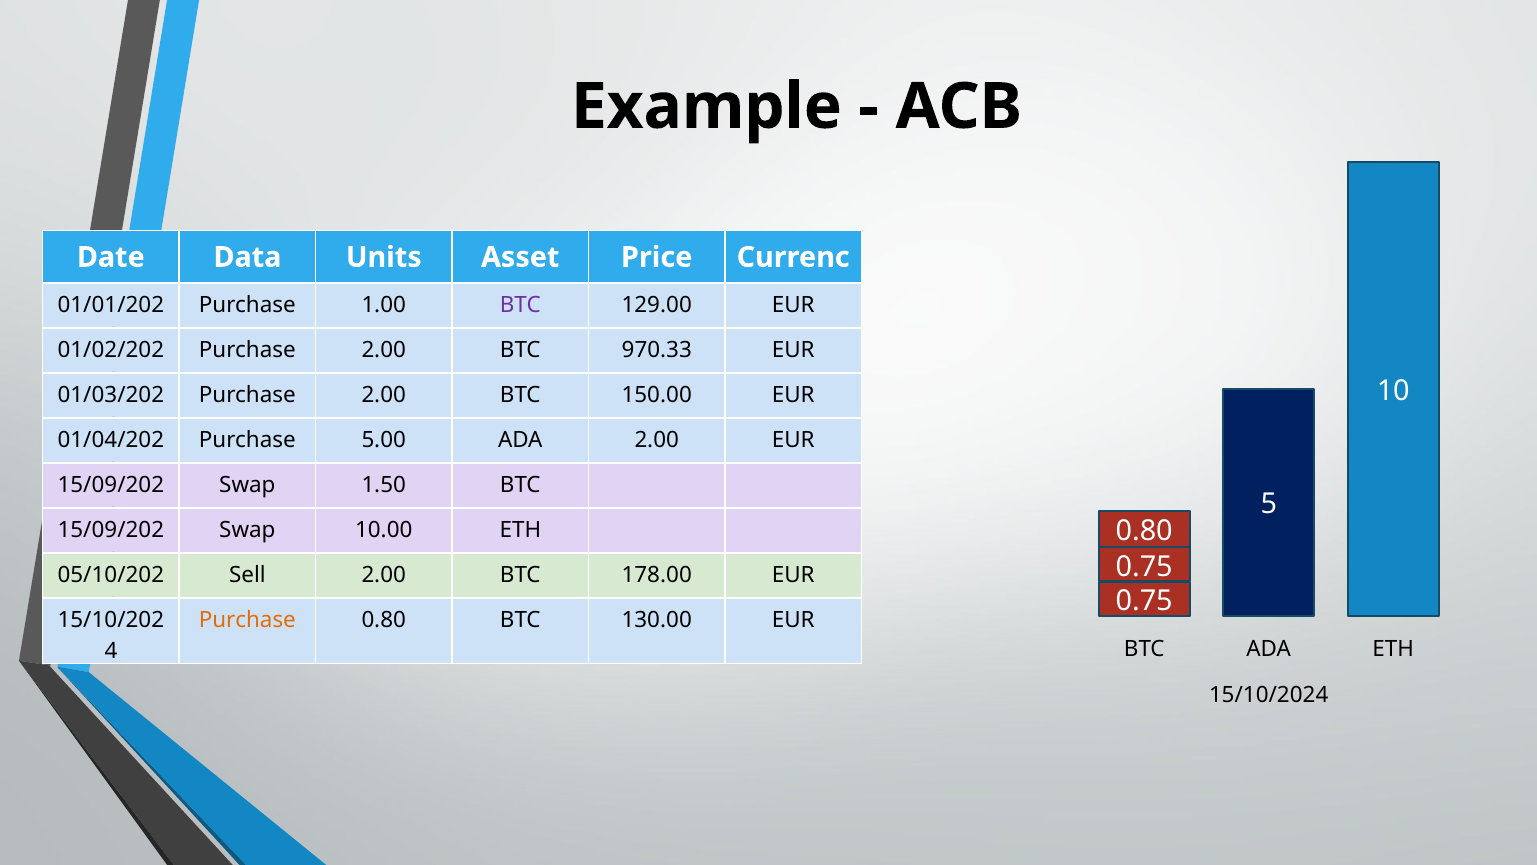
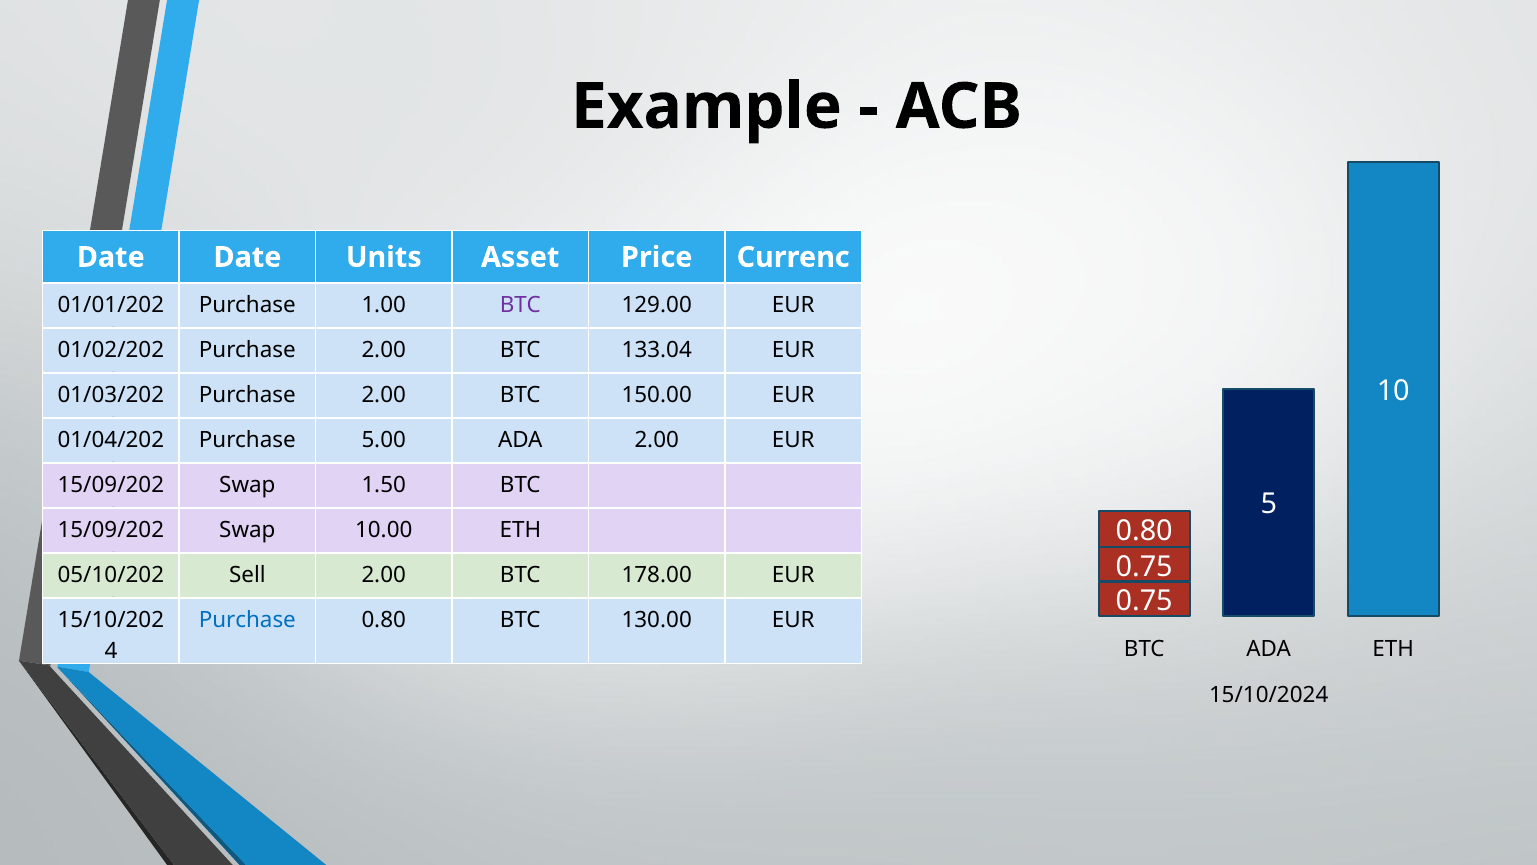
Date Data: Data -> Date
970.33: 970.33 -> 133.04
Purchase at (247, 620) colour: orange -> blue
